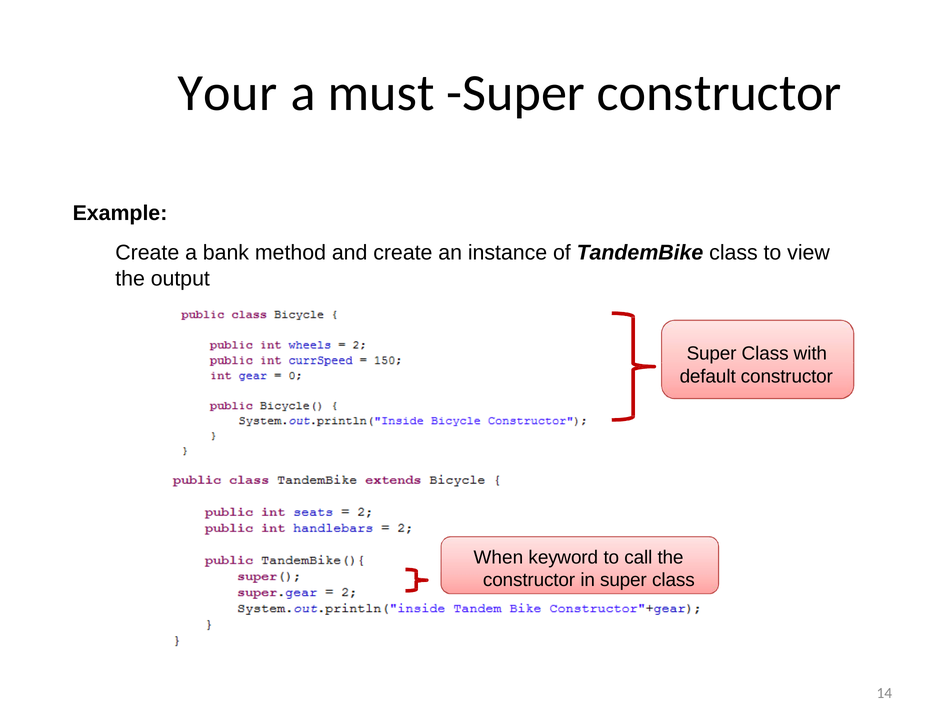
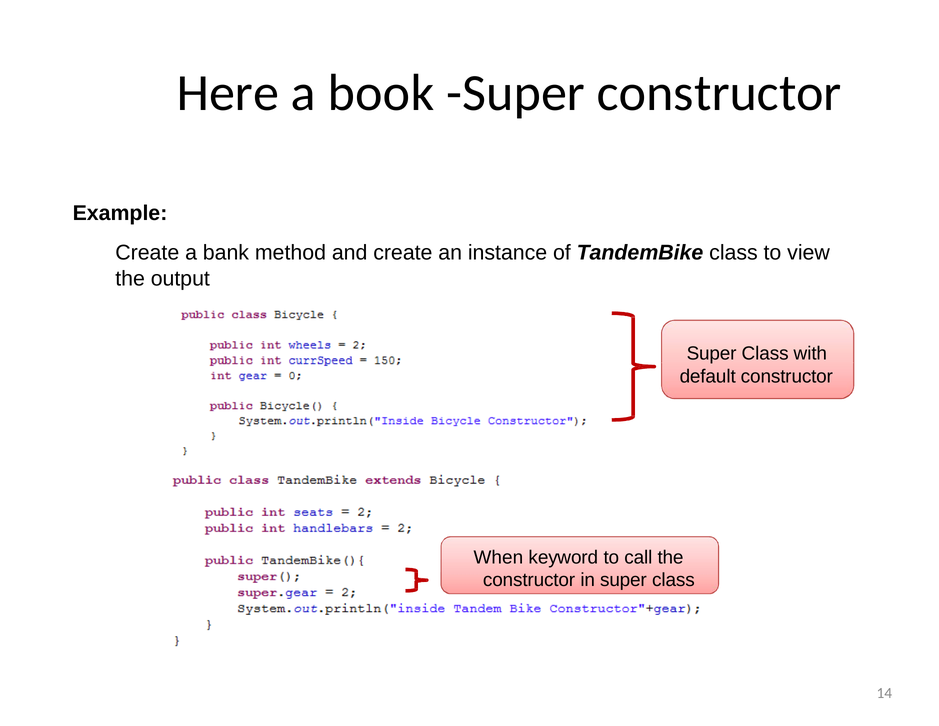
Your: Your -> Here
must: must -> book
